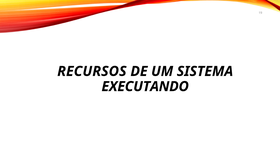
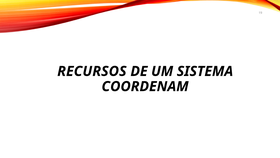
EXECUTANDO: EXECUTANDO -> COORDENAM
